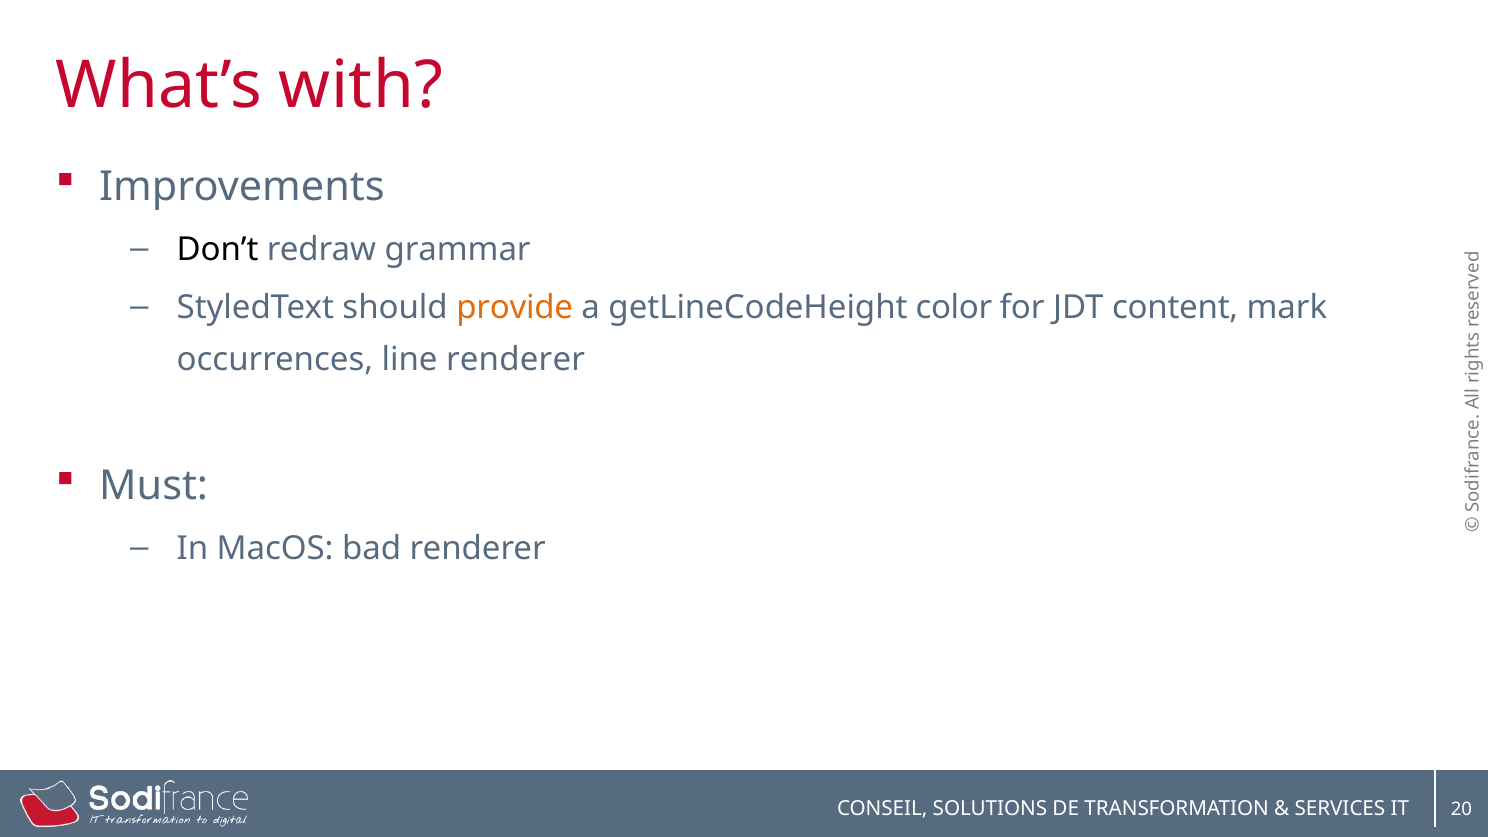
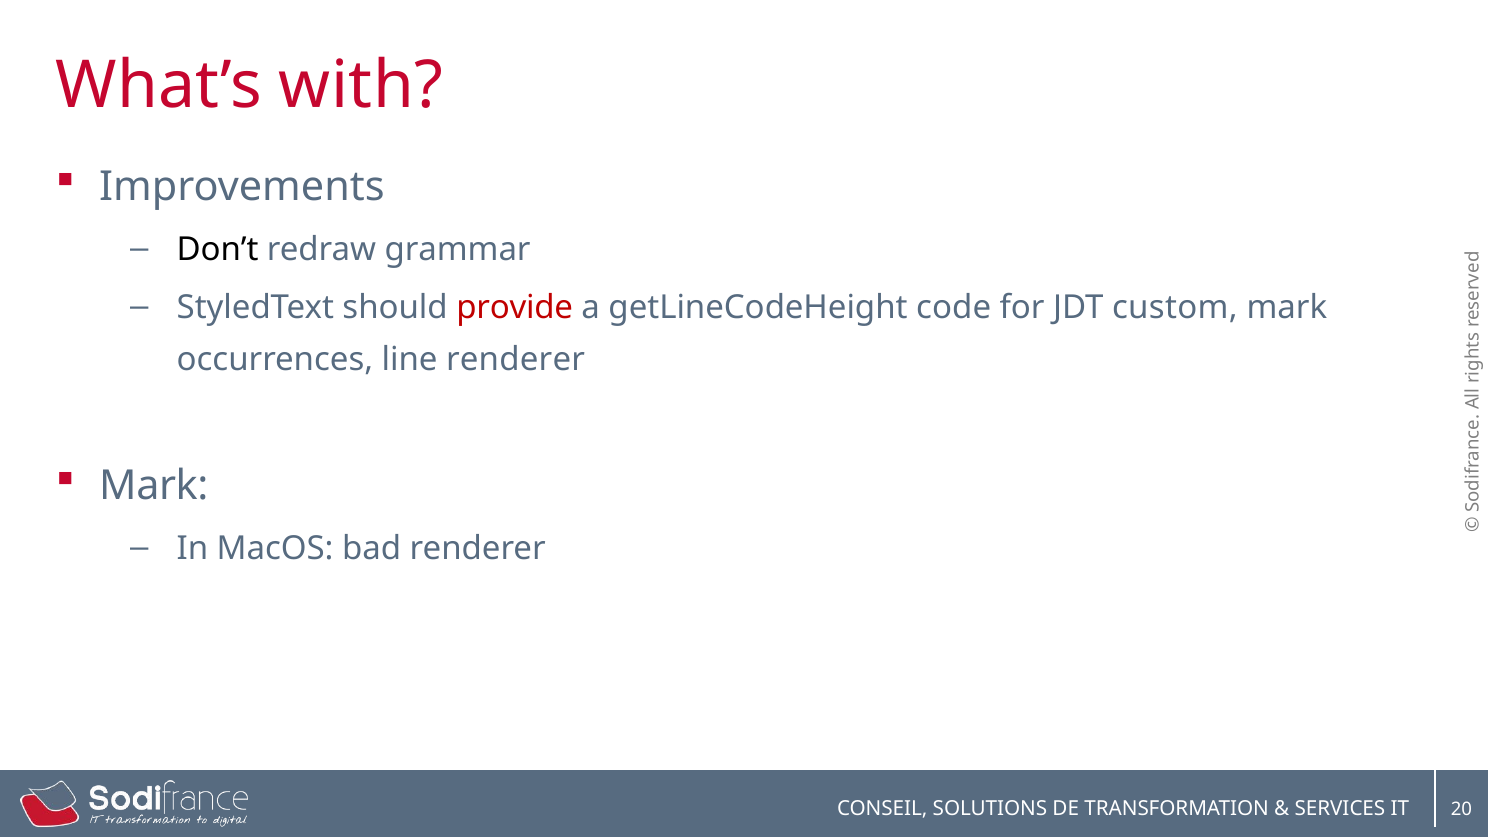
provide colour: orange -> red
color: color -> code
content: content -> custom
Must at (154, 486): Must -> Mark
